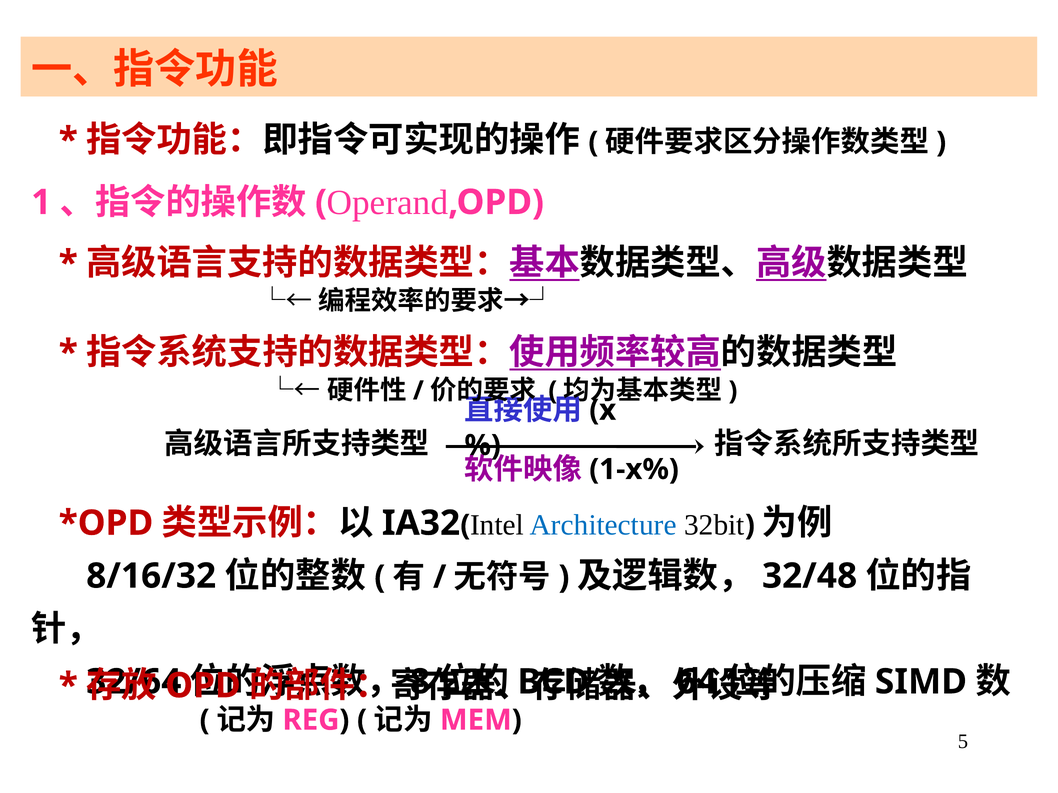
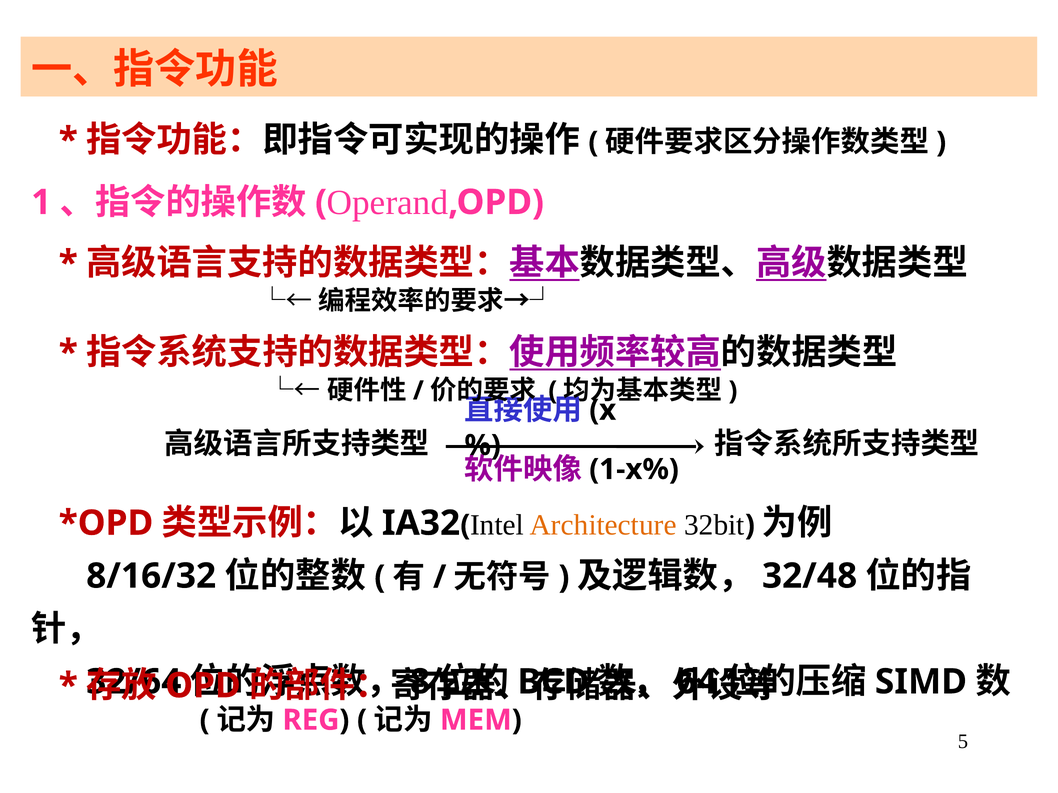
Architecture colour: blue -> orange
